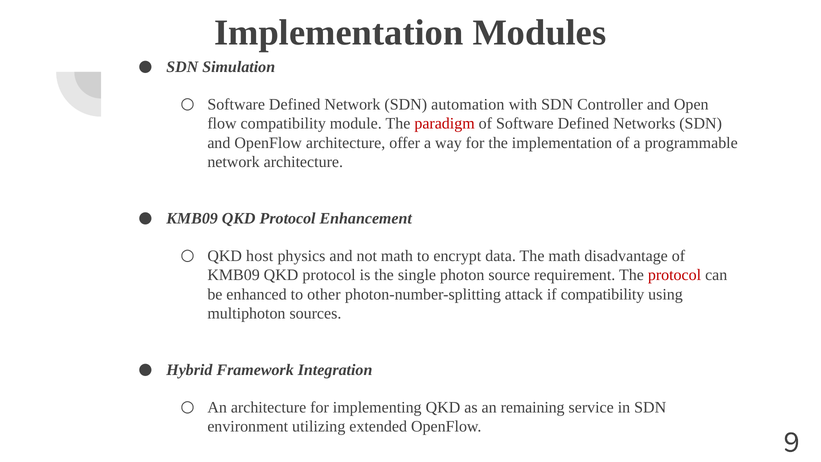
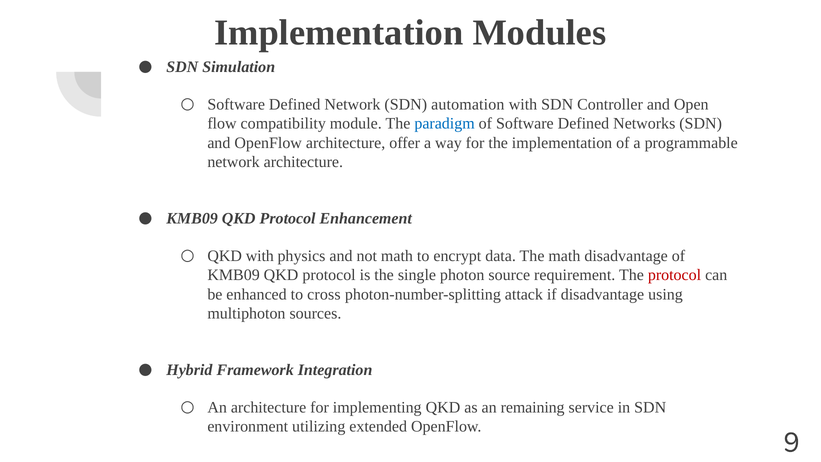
paradigm colour: red -> blue
QKD host: host -> with
other: other -> cross
if compatibility: compatibility -> disadvantage
